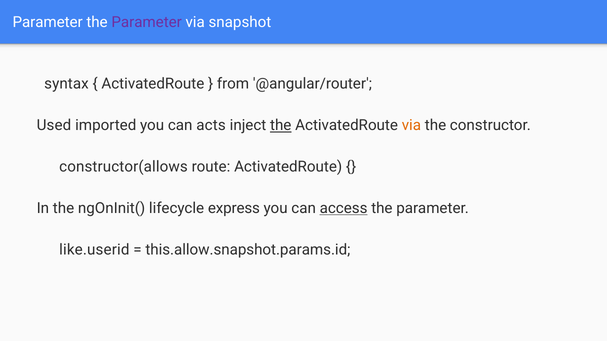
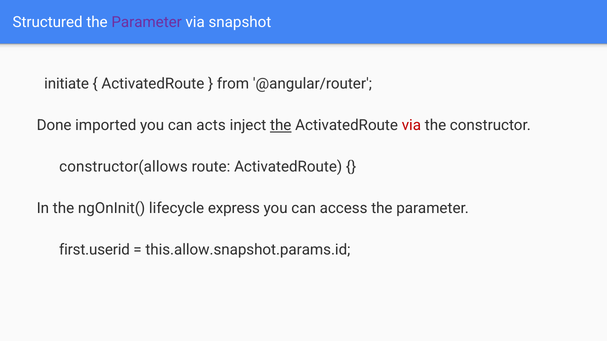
Parameter at (48, 22): Parameter -> Structured
syntax: syntax -> initiate
Used: Used -> Done
via at (411, 125) colour: orange -> red
access underline: present -> none
like.userid: like.userid -> first.userid
